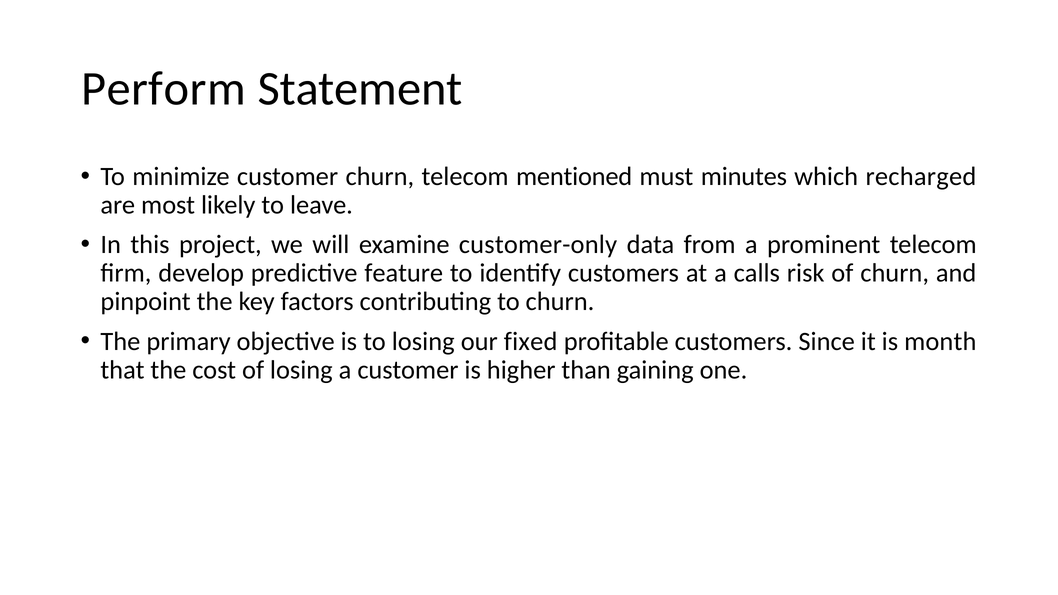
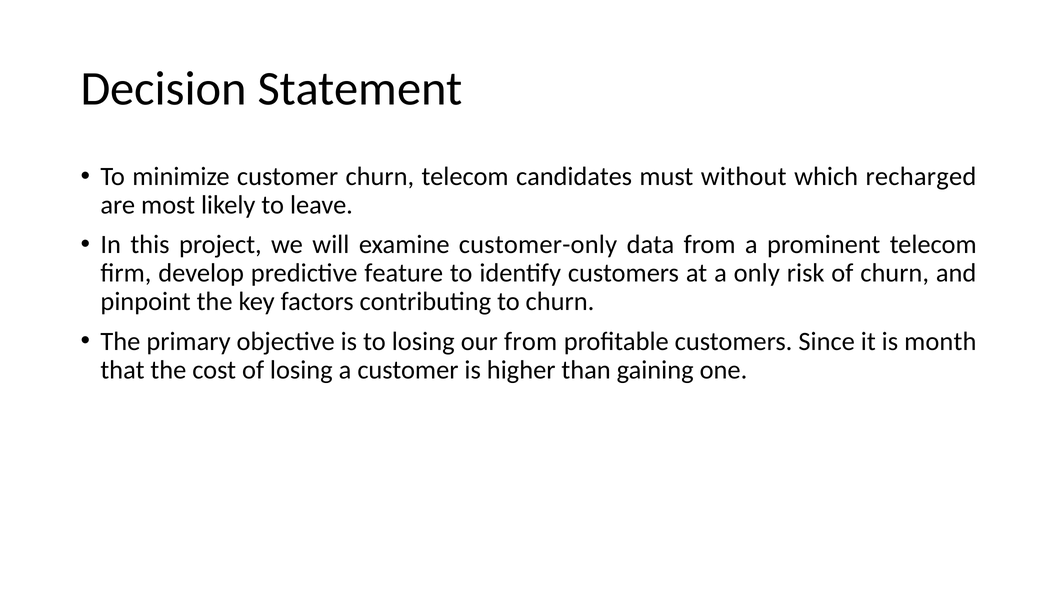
Perform: Perform -> Decision
mentioned: mentioned -> candidates
minutes: minutes -> without
calls: calls -> only
our fixed: fixed -> from
